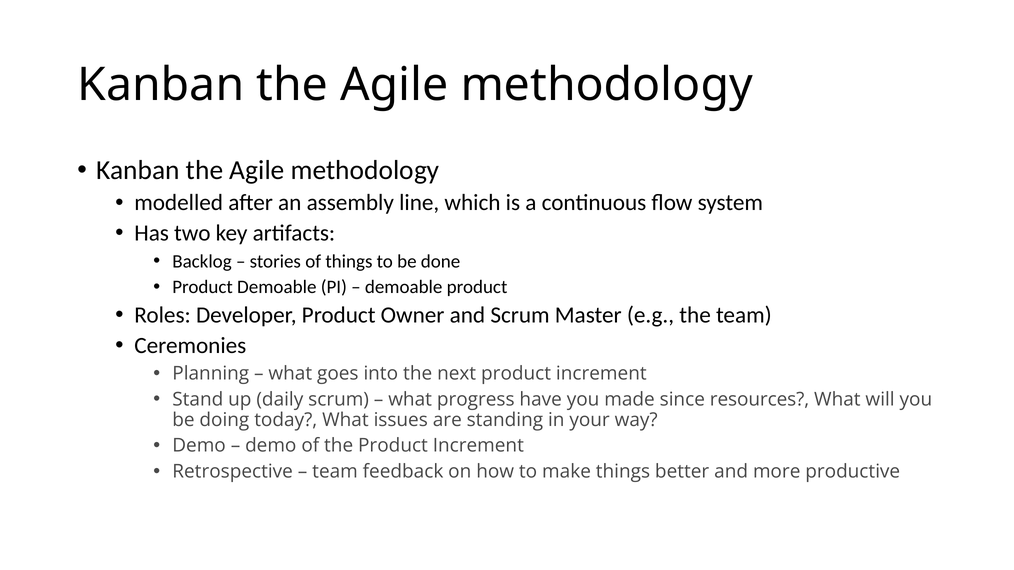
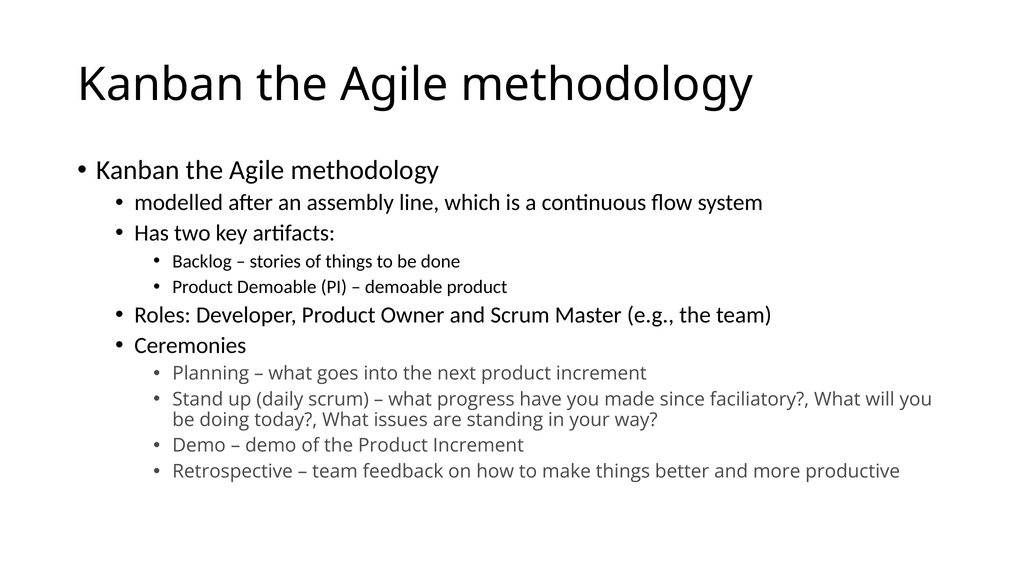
resources: resources -> faciliatory
